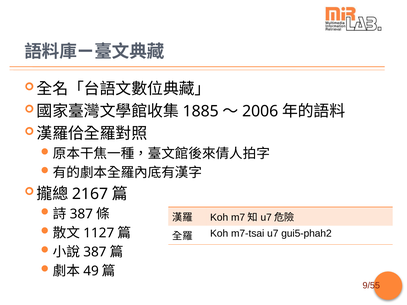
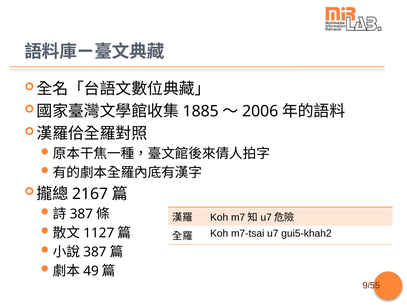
gui5-phah2: gui5-phah2 -> gui5-khah2
